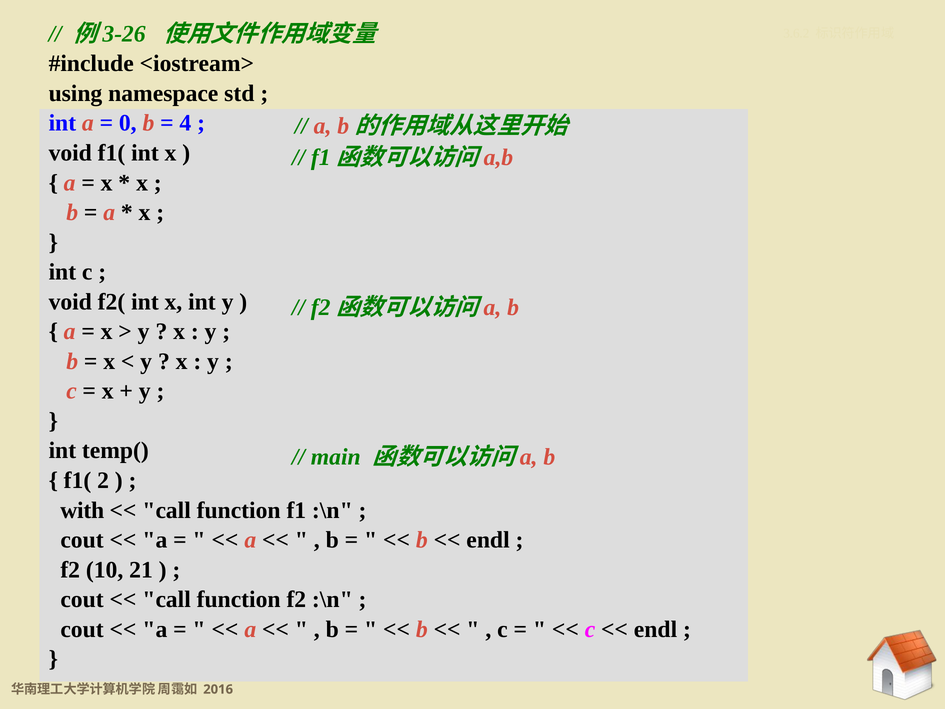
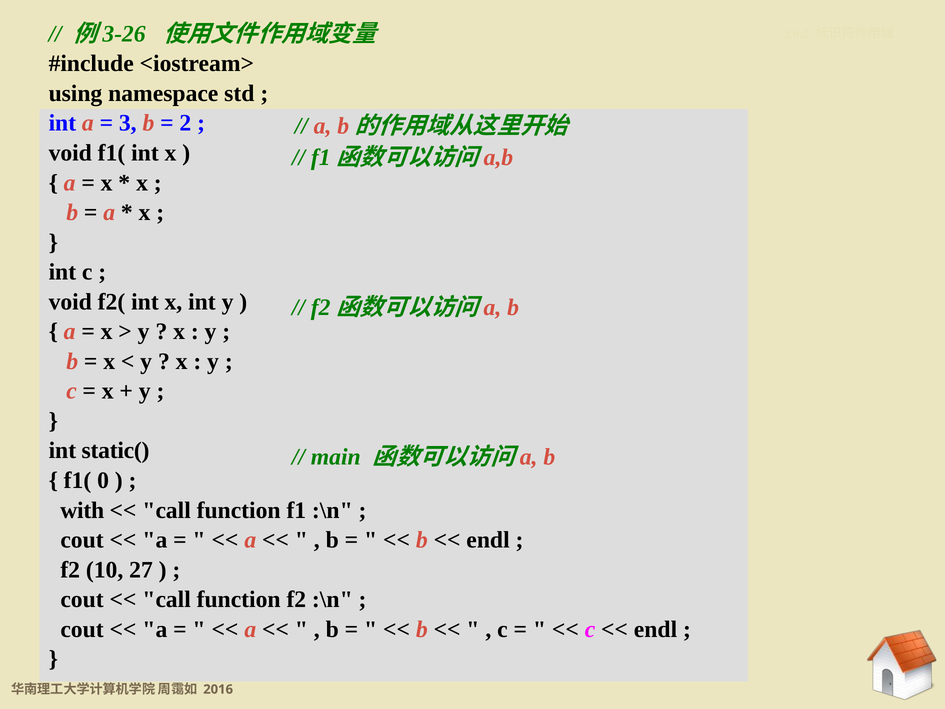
0: 0 -> 3
4: 4 -> 2
temp(: temp( -> static(
2: 2 -> 0
21: 21 -> 27
